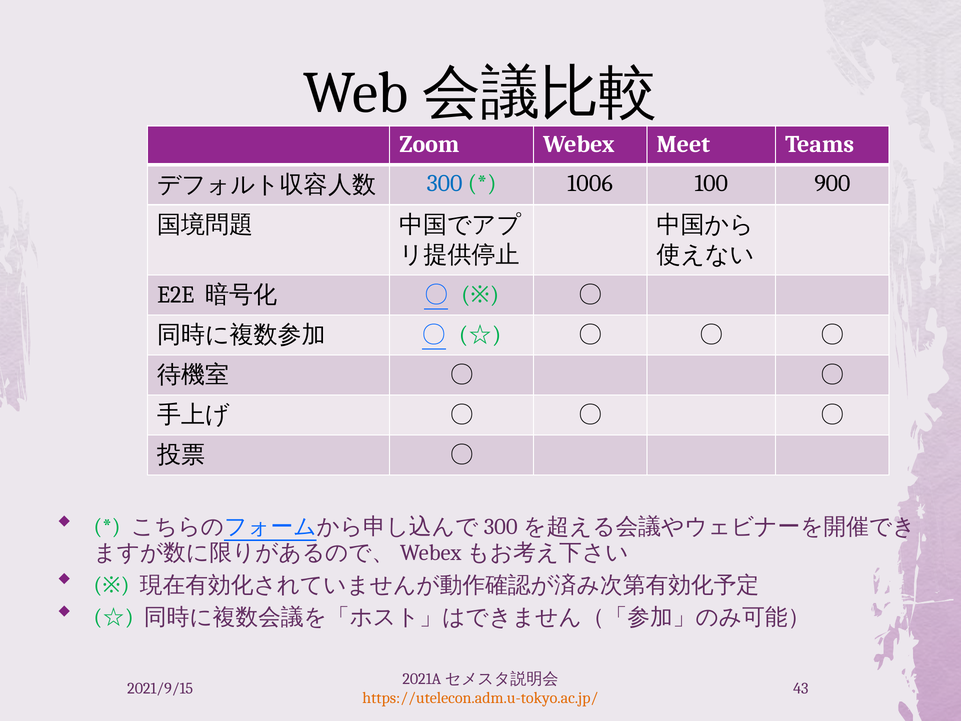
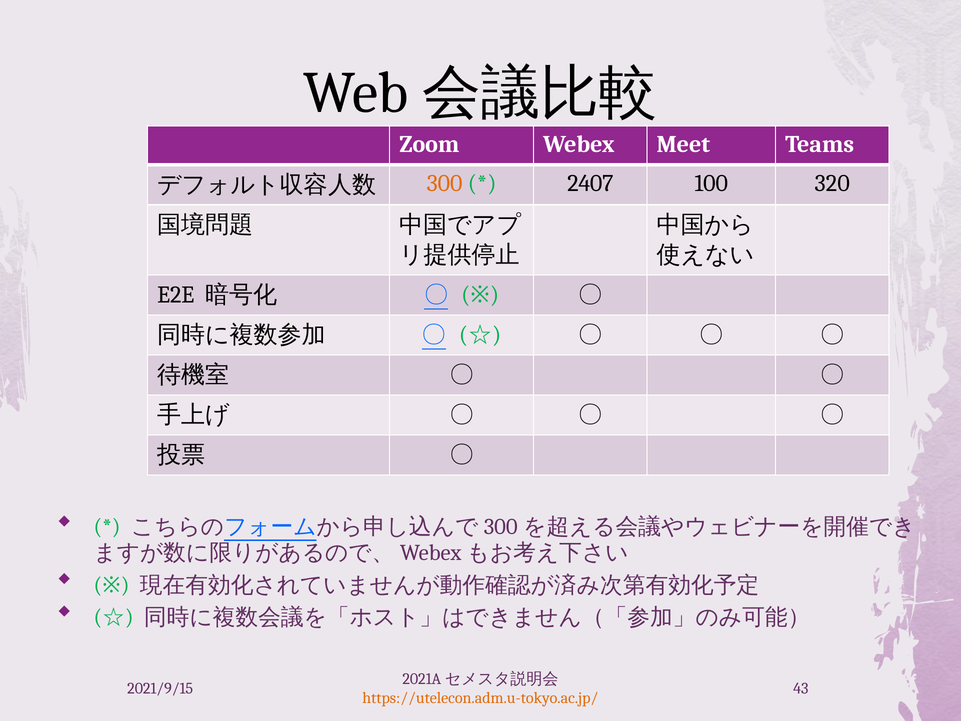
300 colour: blue -> orange
1006: 1006 -> 2407
900: 900 -> 320
